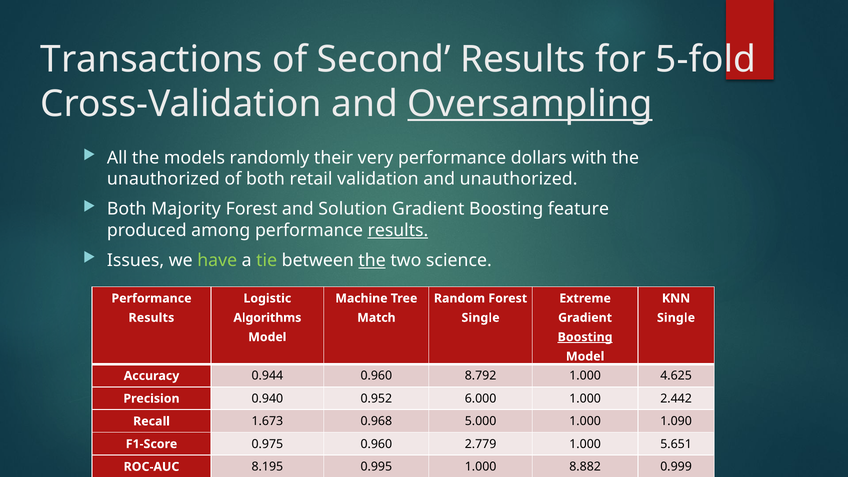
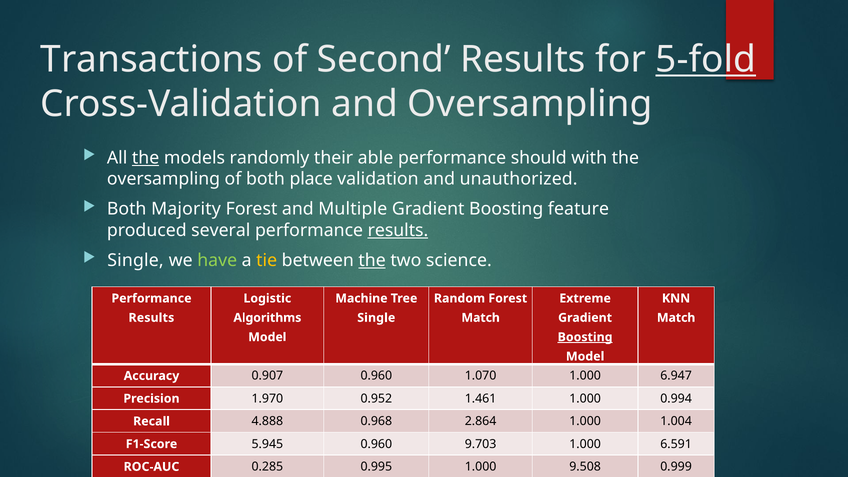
5-fold underline: none -> present
Oversampling at (530, 104) underline: present -> none
the at (146, 158) underline: none -> present
very: very -> able
dollars: dollars -> should
unauthorized at (163, 179): unauthorized -> oversampling
retail: retail -> place
Solution: Solution -> Multiple
among: among -> several
Issues at (136, 260): Issues -> Single
tie colour: light green -> yellow
Match at (376, 318): Match -> Single
Single at (481, 318): Single -> Match
Single at (676, 318): Single -> Match
0.944: 0.944 -> 0.907
8.792: 8.792 -> 1.070
4.625: 4.625 -> 6.947
0.940: 0.940 -> 1.970
6.000: 6.000 -> 1.461
2.442: 2.442 -> 0.994
1.673: 1.673 -> 4.888
5.000: 5.000 -> 2.864
1.090: 1.090 -> 1.004
0.975: 0.975 -> 5.945
2.779: 2.779 -> 9.703
5.651: 5.651 -> 6.591
8.195: 8.195 -> 0.285
8.882: 8.882 -> 9.508
